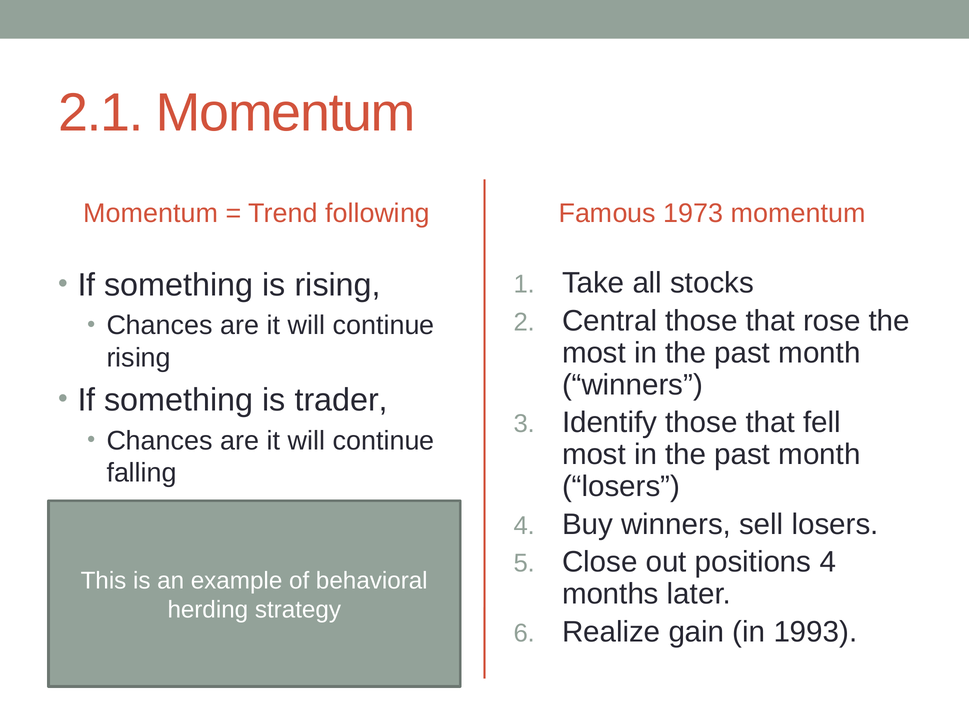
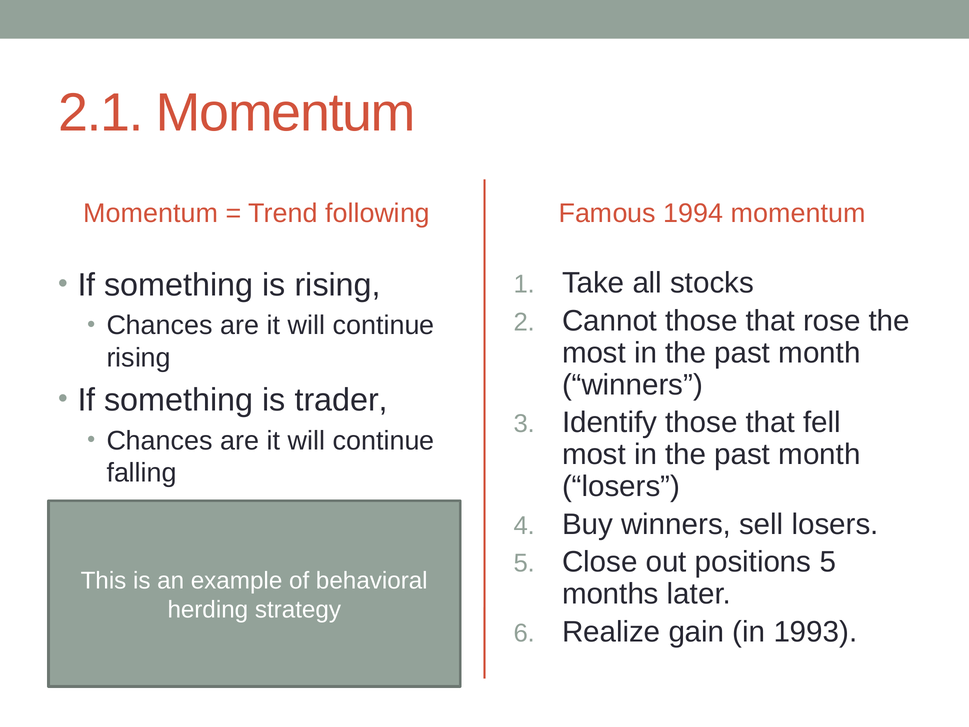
1973: 1973 -> 1994
Central: Central -> Cannot
positions 4: 4 -> 5
